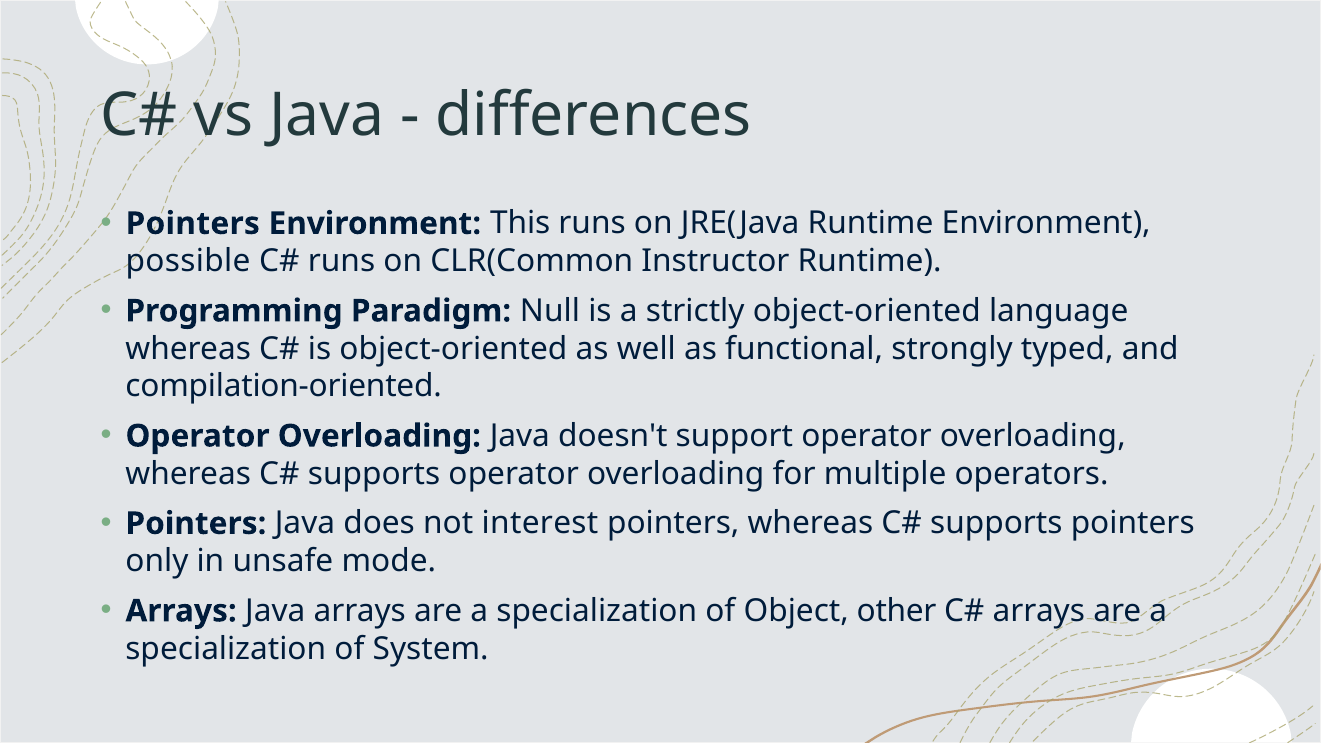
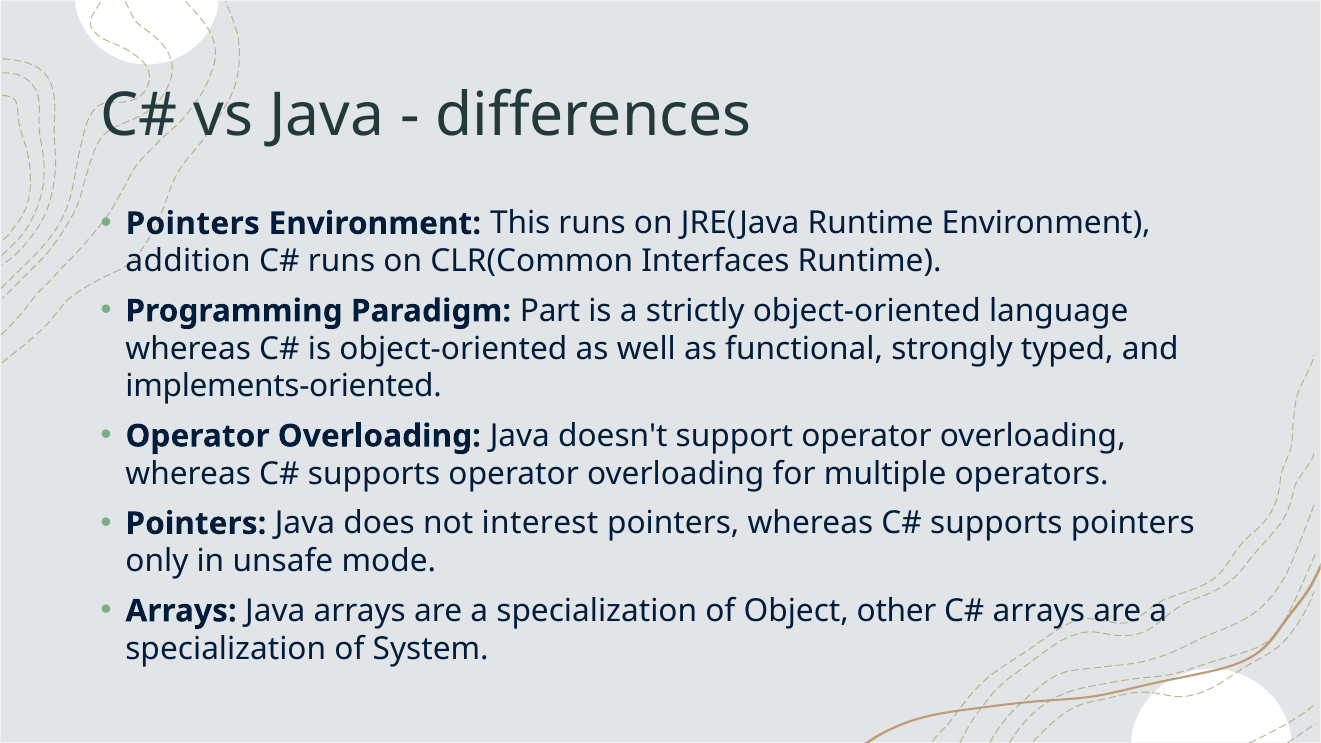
possible: possible -> addition
Instructor: Instructor -> Interfaces
Null: Null -> Part
compilation-oriented: compilation-oriented -> implements-oriented
